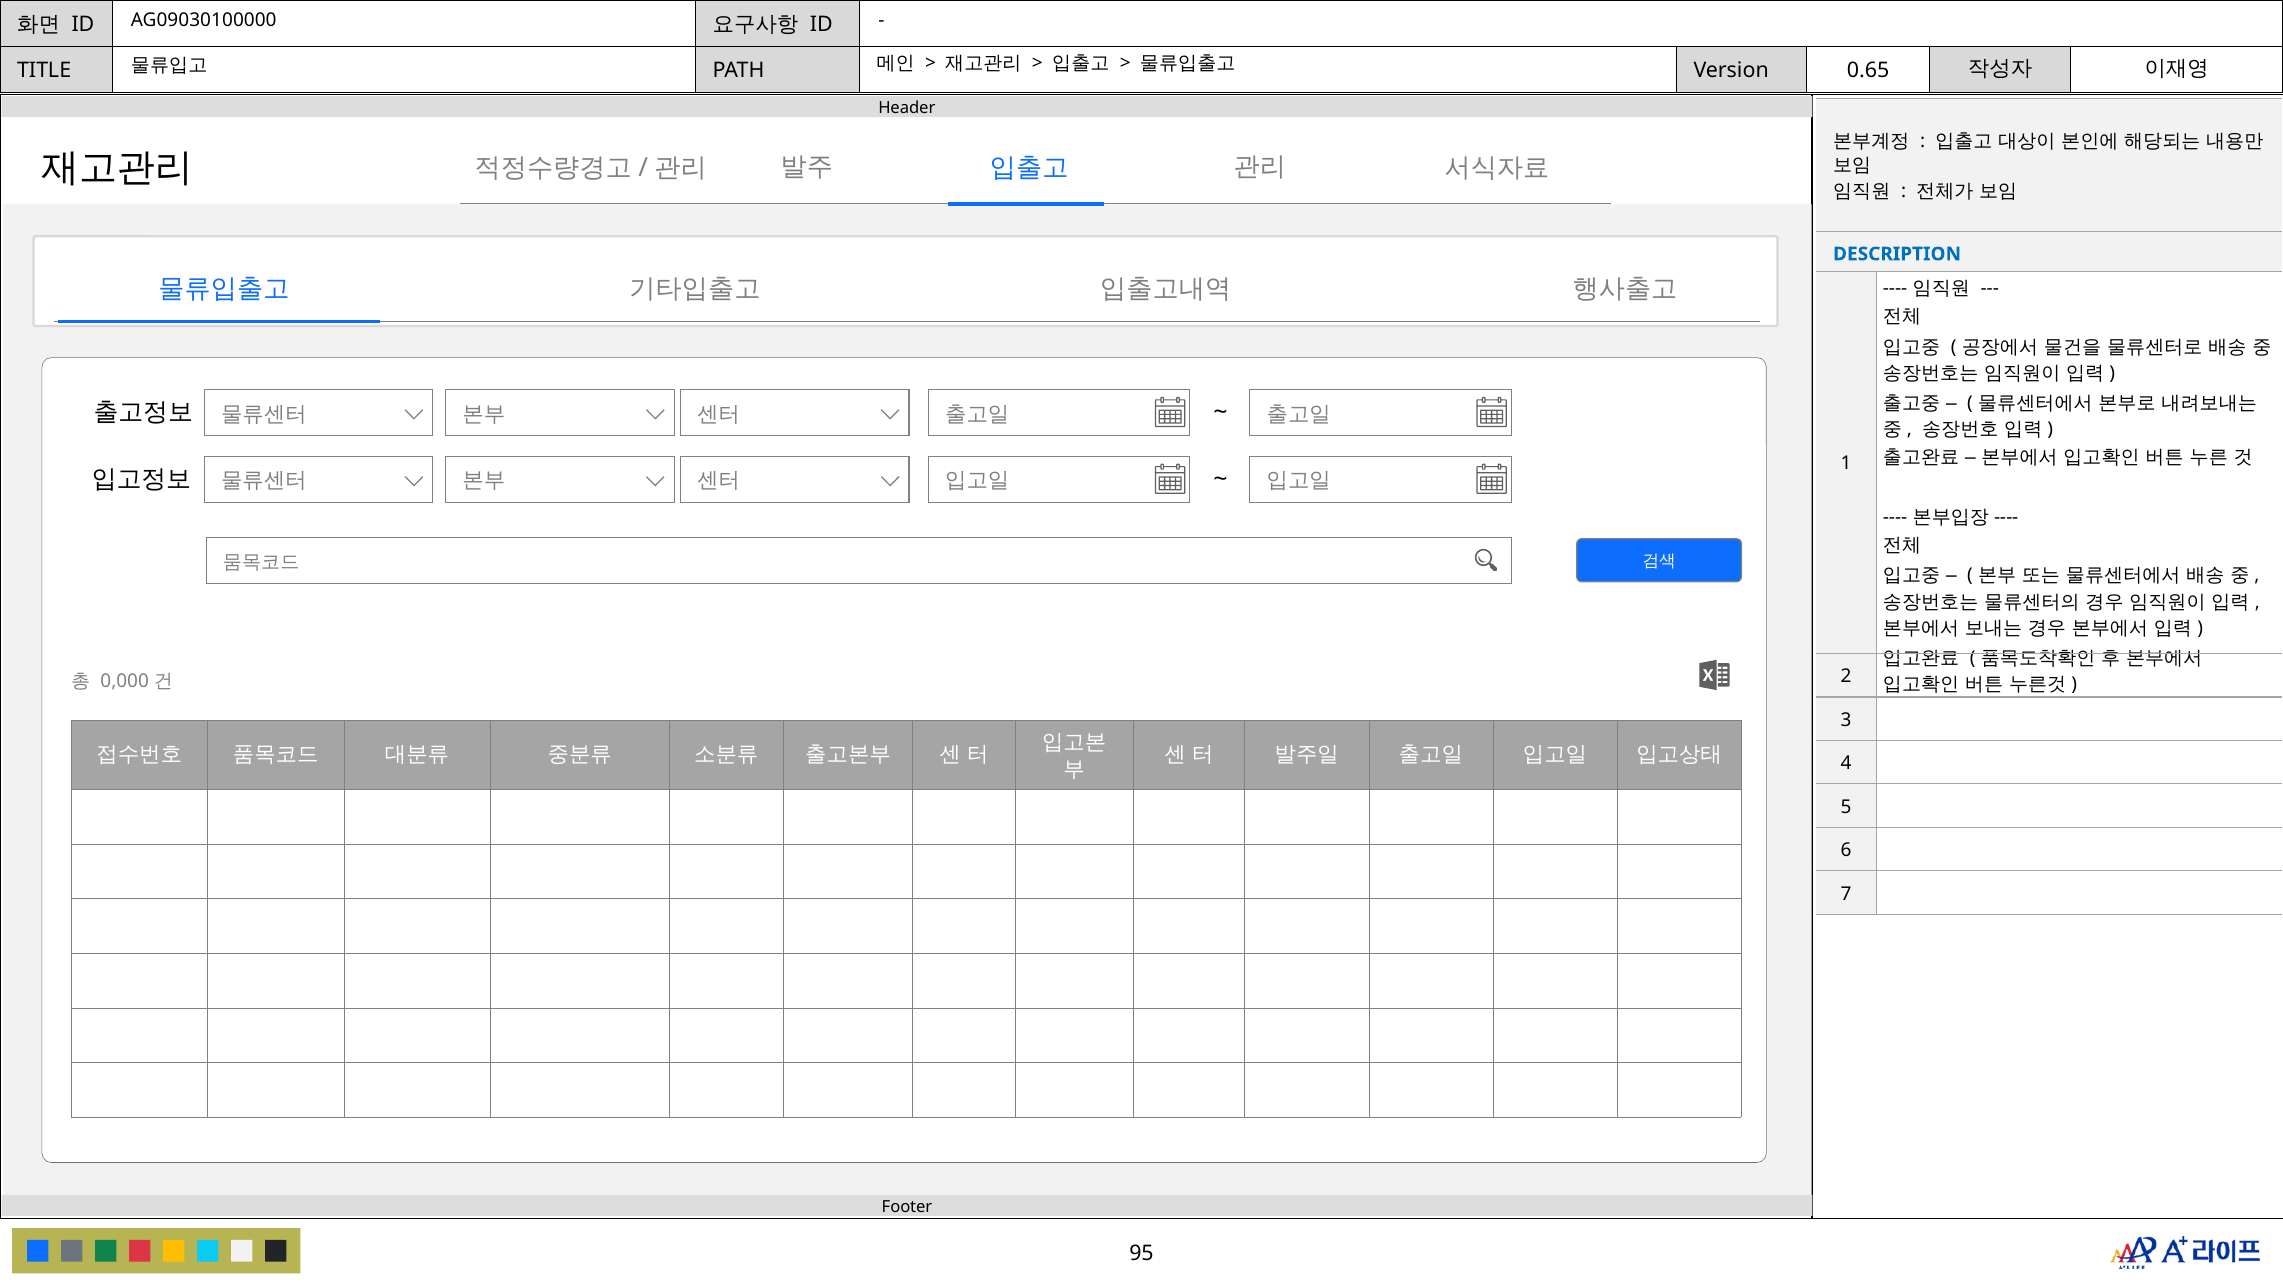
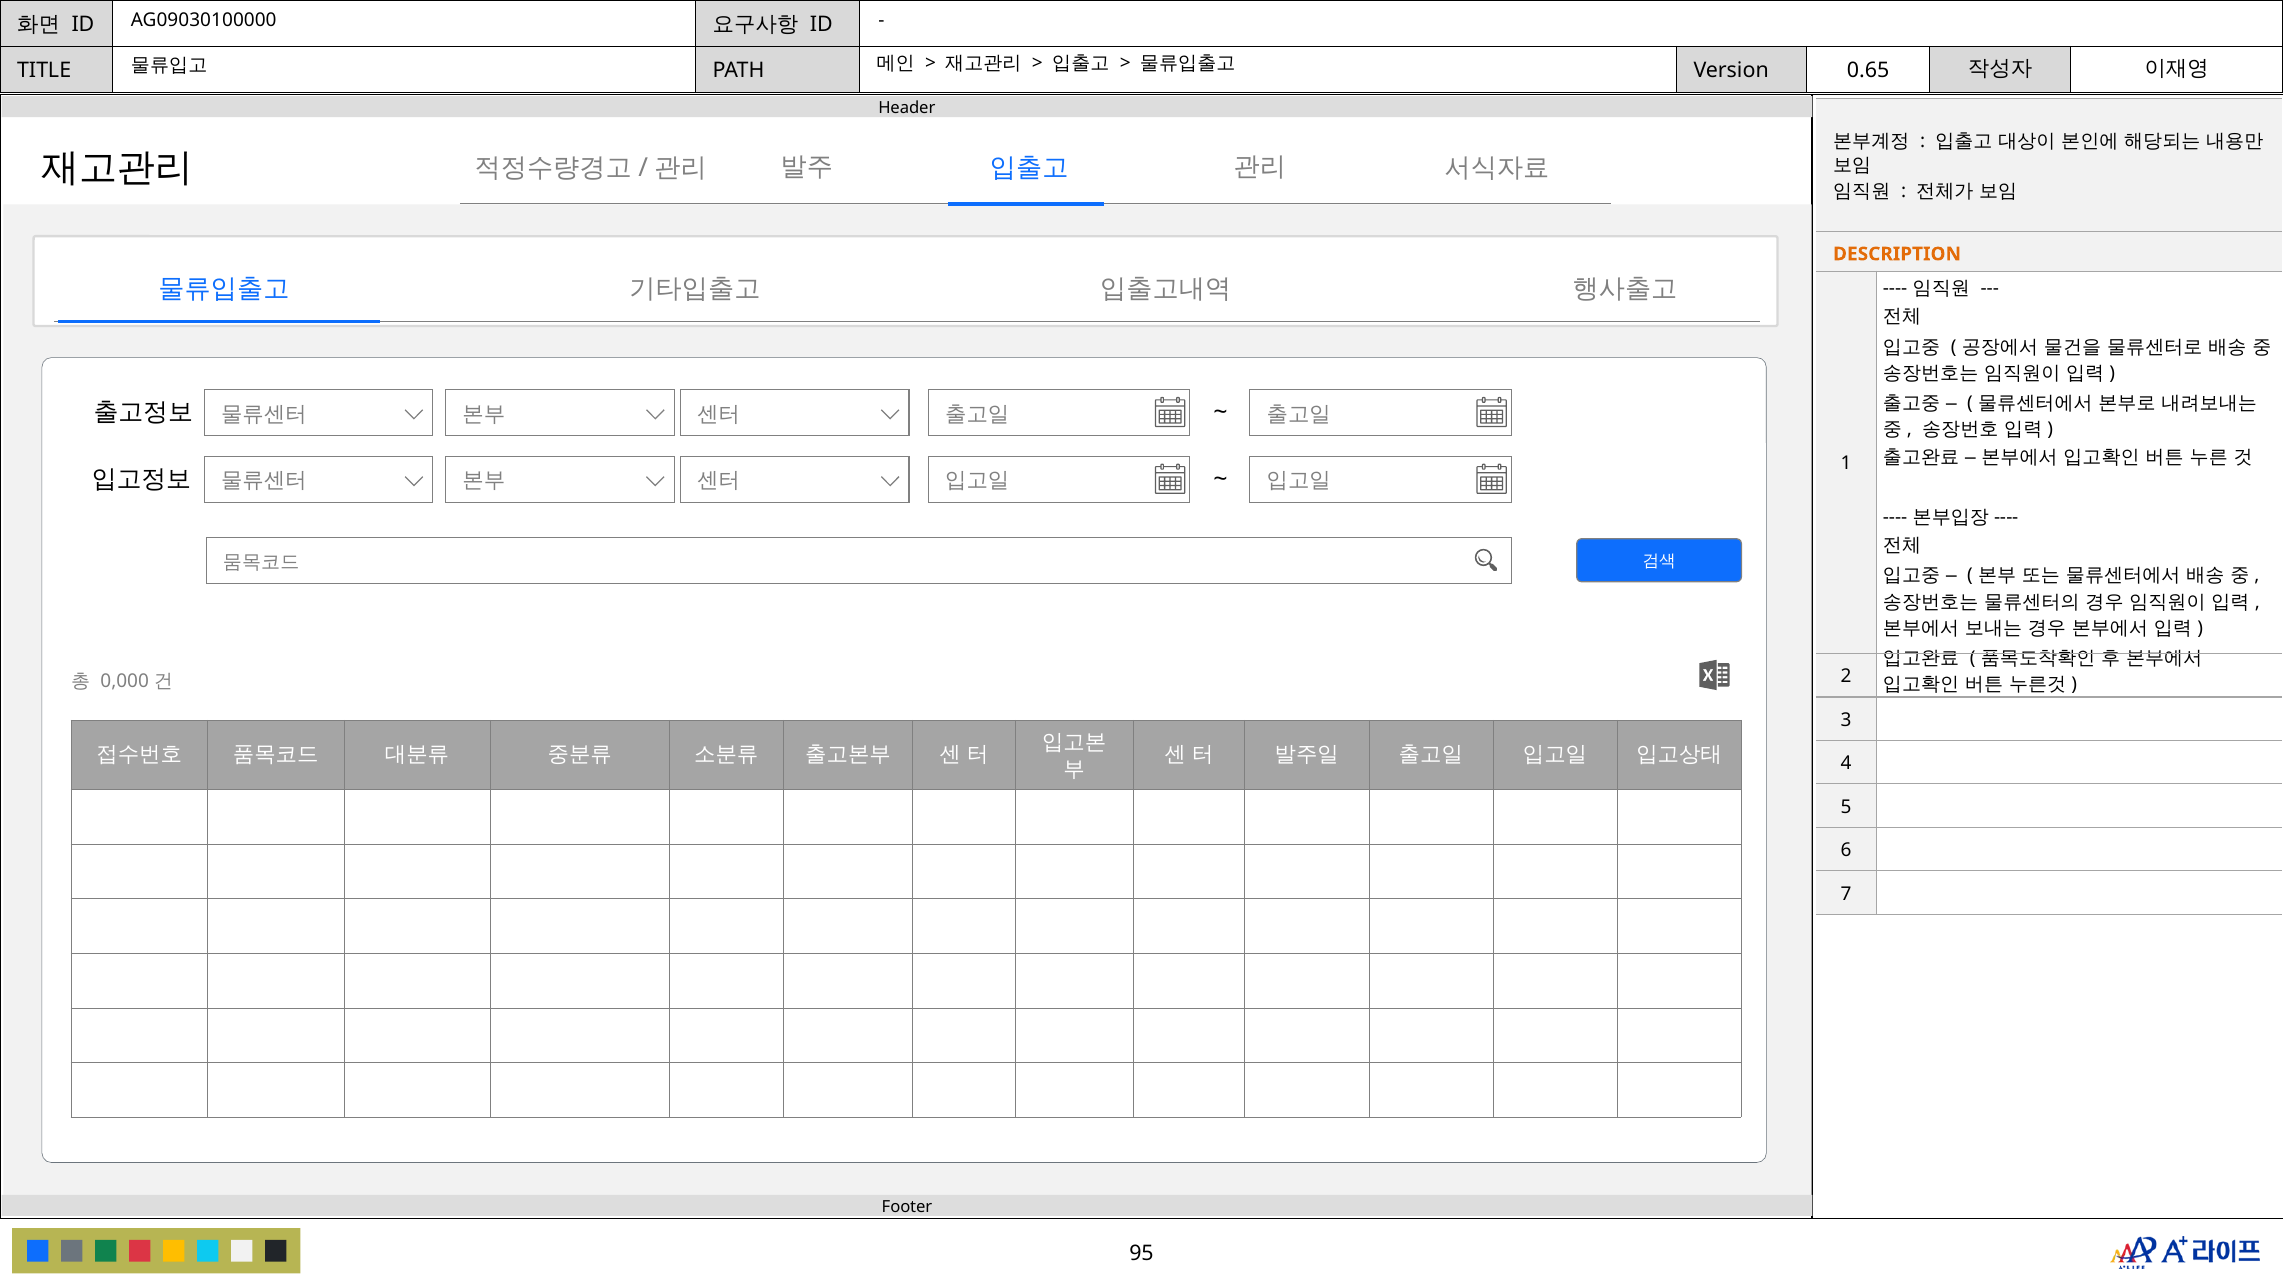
DESCRIPTION colour: blue -> orange
